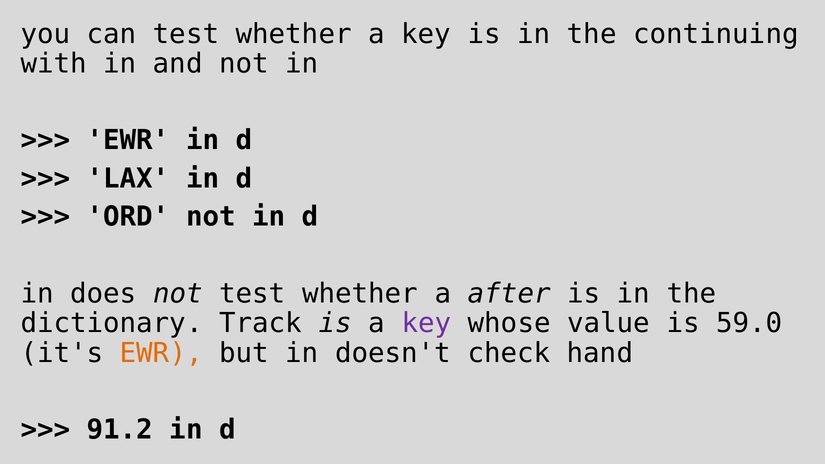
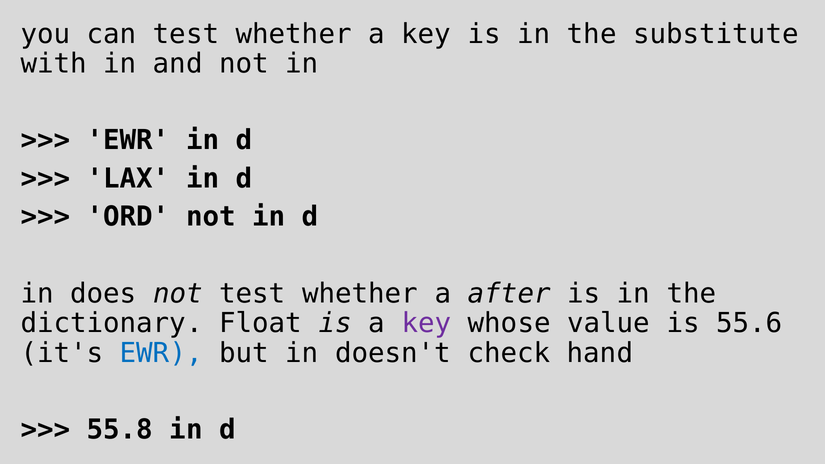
continuing: continuing -> substitute
Track: Track -> Float
59.0: 59.0 -> 55.6
EWR at (161, 353) colour: orange -> blue
91.2: 91.2 -> 55.8
